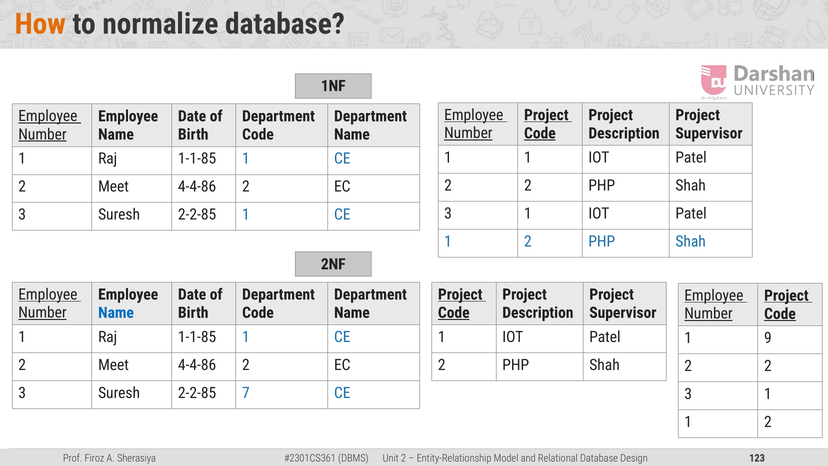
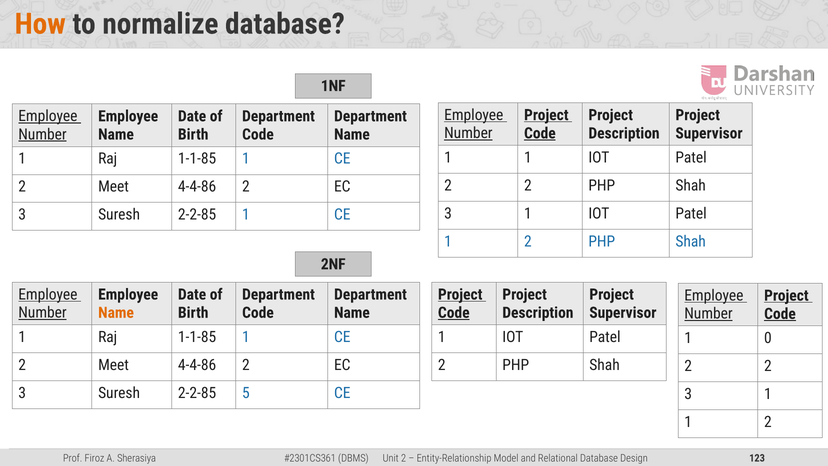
Name at (116, 313) colour: blue -> orange
9: 9 -> 0
7: 7 -> 5
